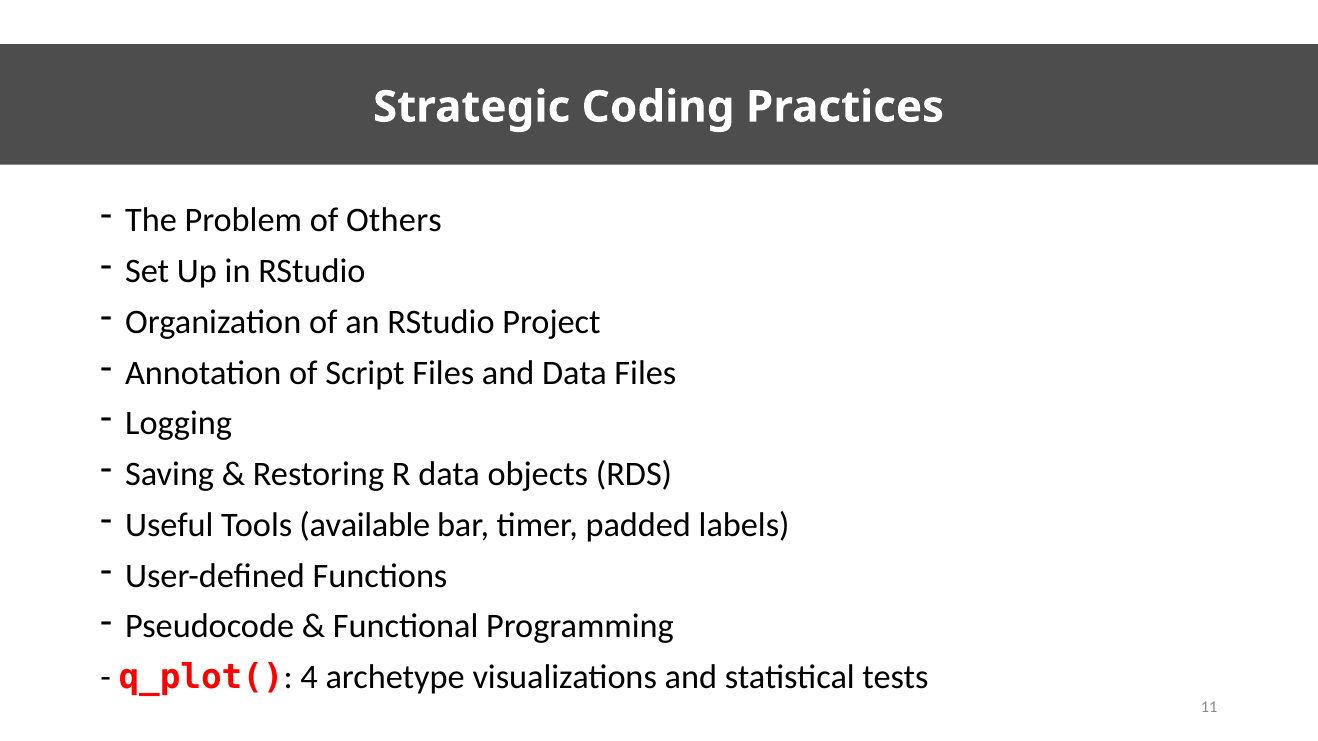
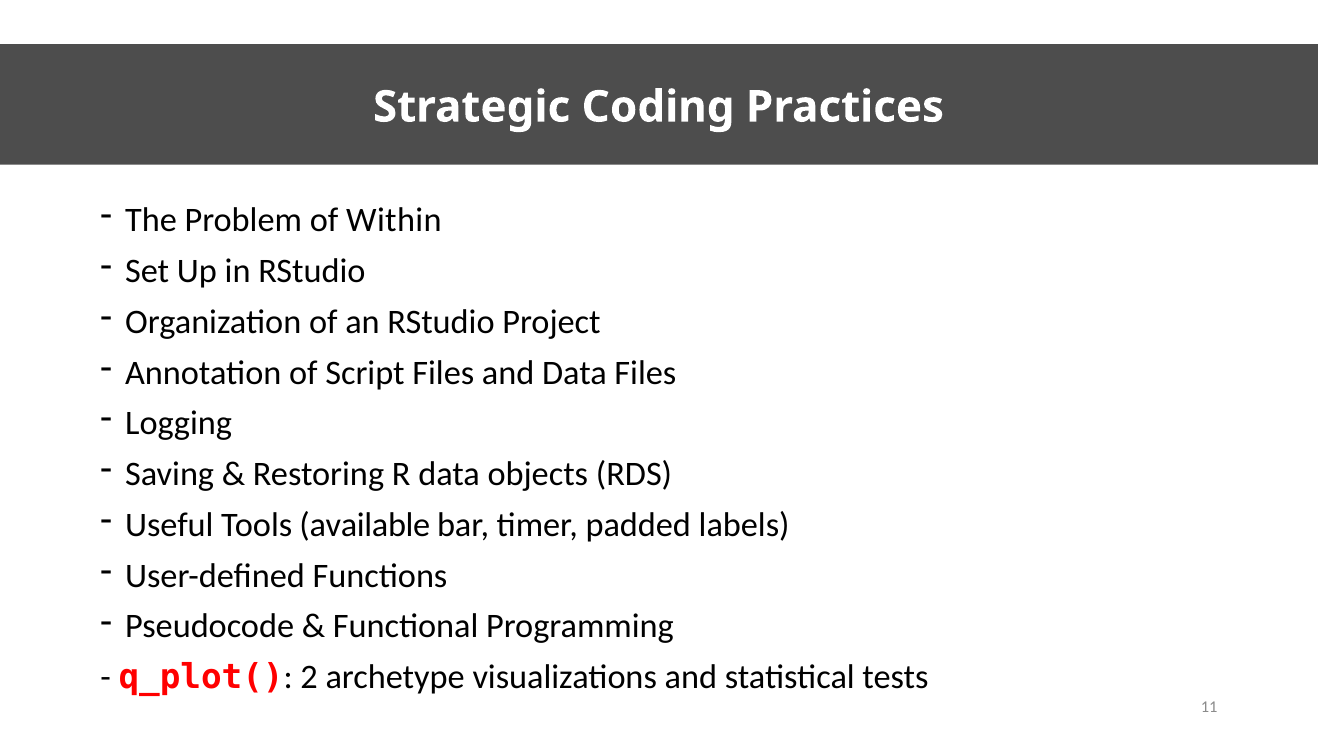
Others: Others -> Within
4: 4 -> 2
